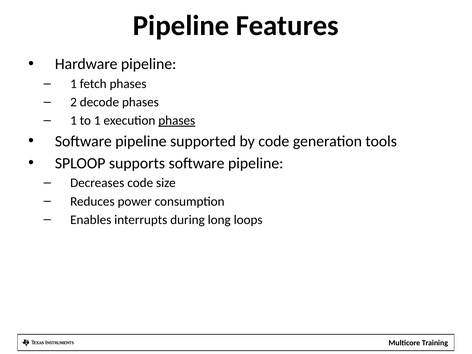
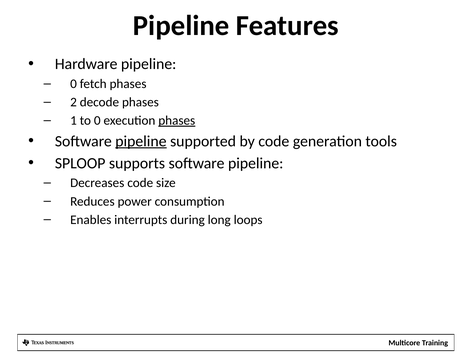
1 at (74, 84): 1 -> 0
to 1: 1 -> 0
pipeline at (141, 141) underline: none -> present
